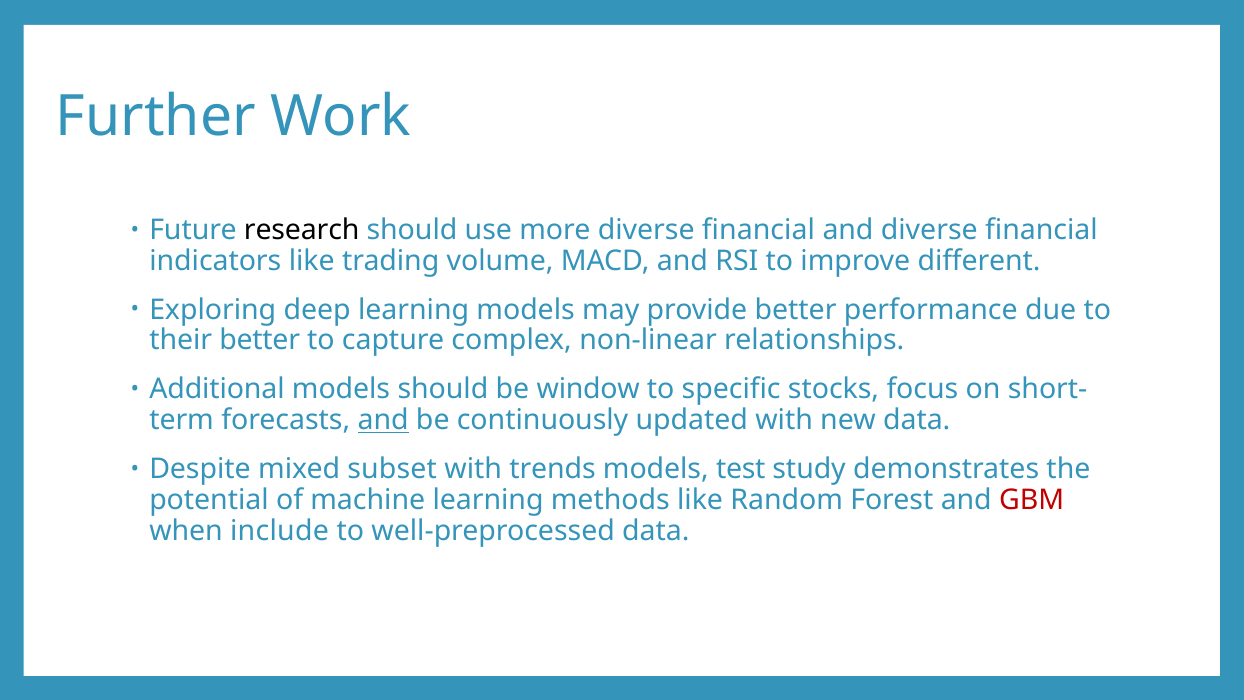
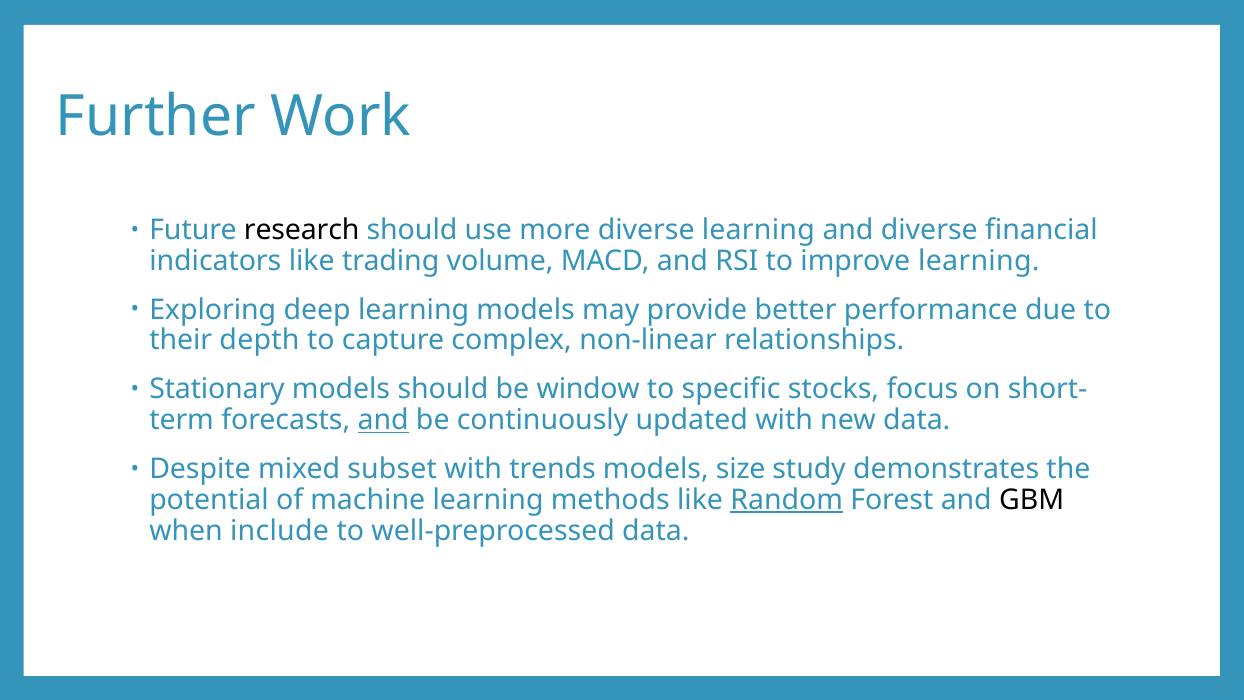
more diverse financial: financial -> learning
improve different: different -> learning
their better: better -> depth
Additional: Additional -> Stationary
test: test -> size
Random underline: none -> present
GBM colour: red -> black
